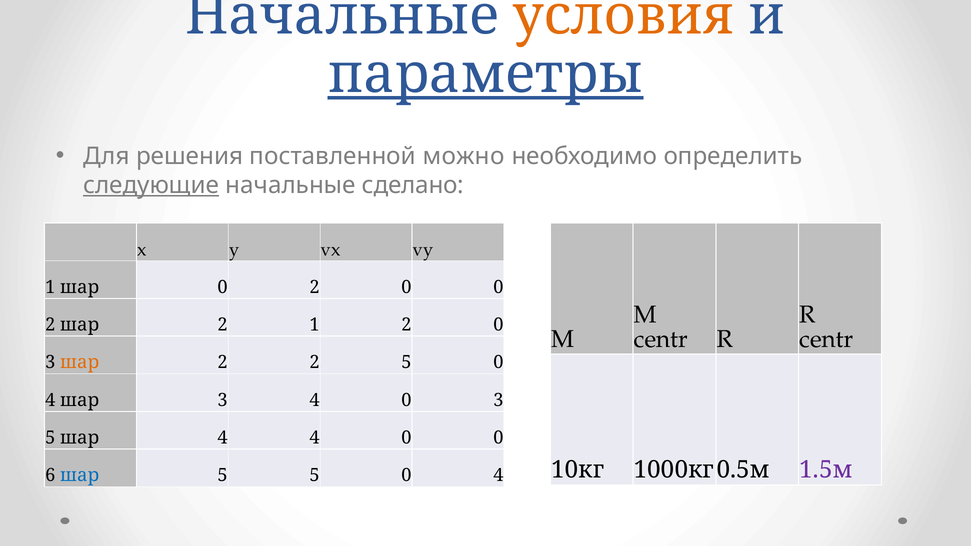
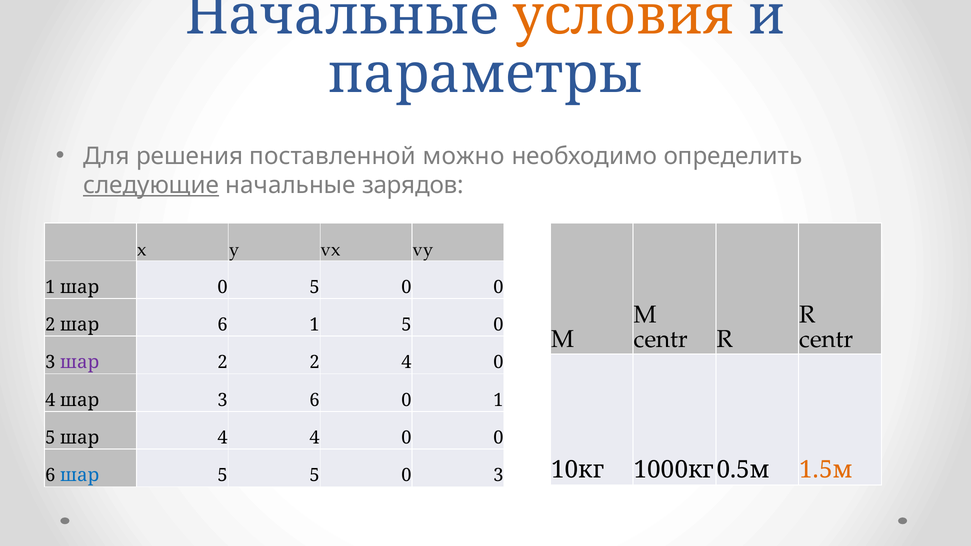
параметры underline: present -> none
сделано: сделано -> зарядов
шар 0 2: 2 -> 5
2 шар 2: 2 -> 6
2 at (406, 325): 2 -> 5
шар at (80, 363) colour: orange -> purple
2 5: 5 -> 4
3 4: 4 -> 6
3 at (498, 400): 3 -> 1
1.5м colour: purple -> orange
5 5 0 4: 4 -> 3
